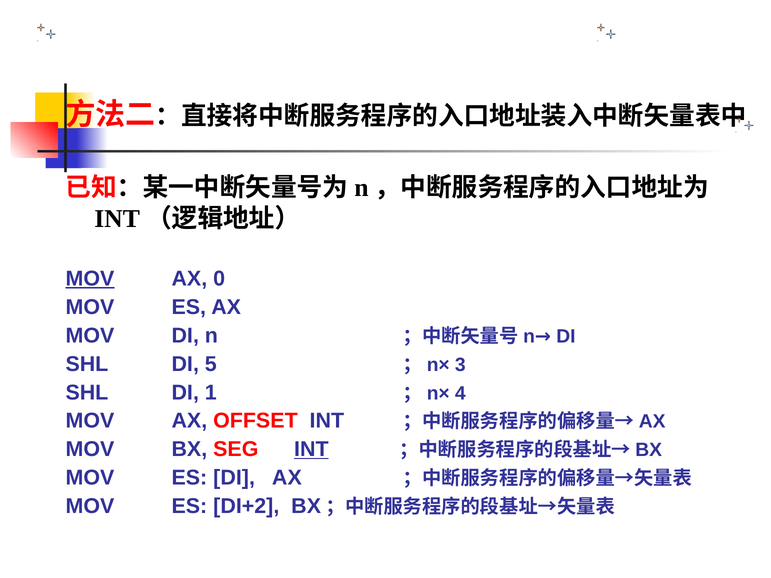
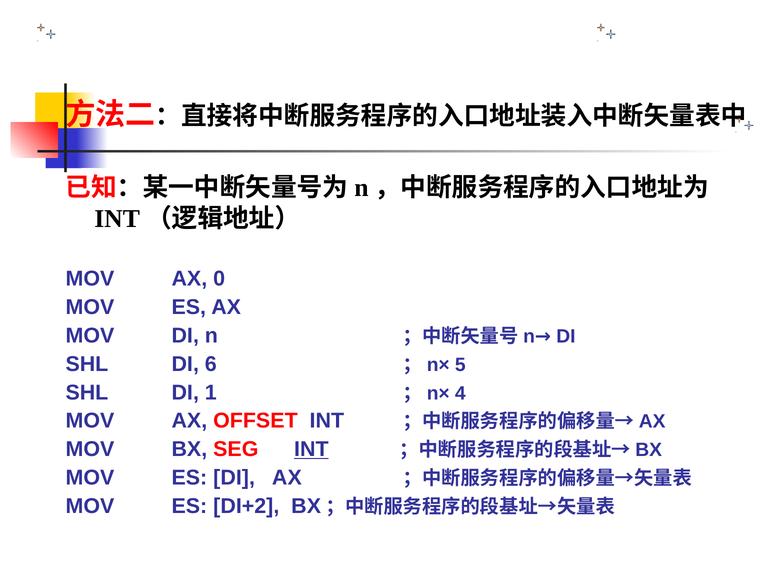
MOV at (90, 279) underline: present -> none
5: 5 -> 6
3: 3 -> 5
